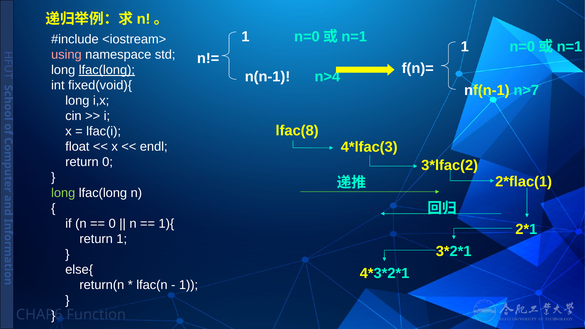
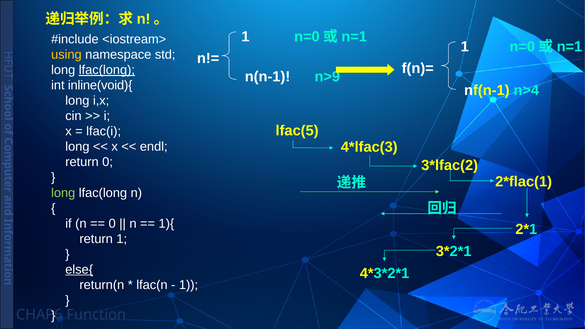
using colour: pink -> yellow
n>4: n>4 -> n>9
fixed(void){: fixed(void){ -> inline(void){
n>7: n>7 -> n>4
lfac(8: lfac(8 -> lfac(5
float at (77, 147): float -> long
else{ underline: none -> present
